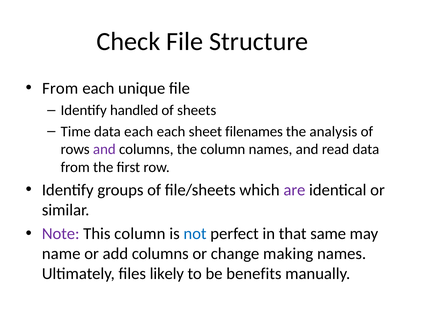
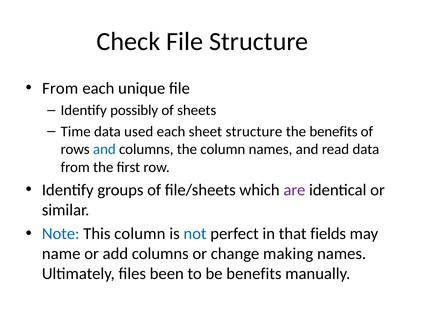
handled: handled -> possibly
data each: each -> used
sheet filenames: filenames -> structure
the analysis: analysis -> benefits
and at (104, 150) colour: purple -> blue
Note colour: purple -> blue
same: same -> fields
likely: likely -> been
